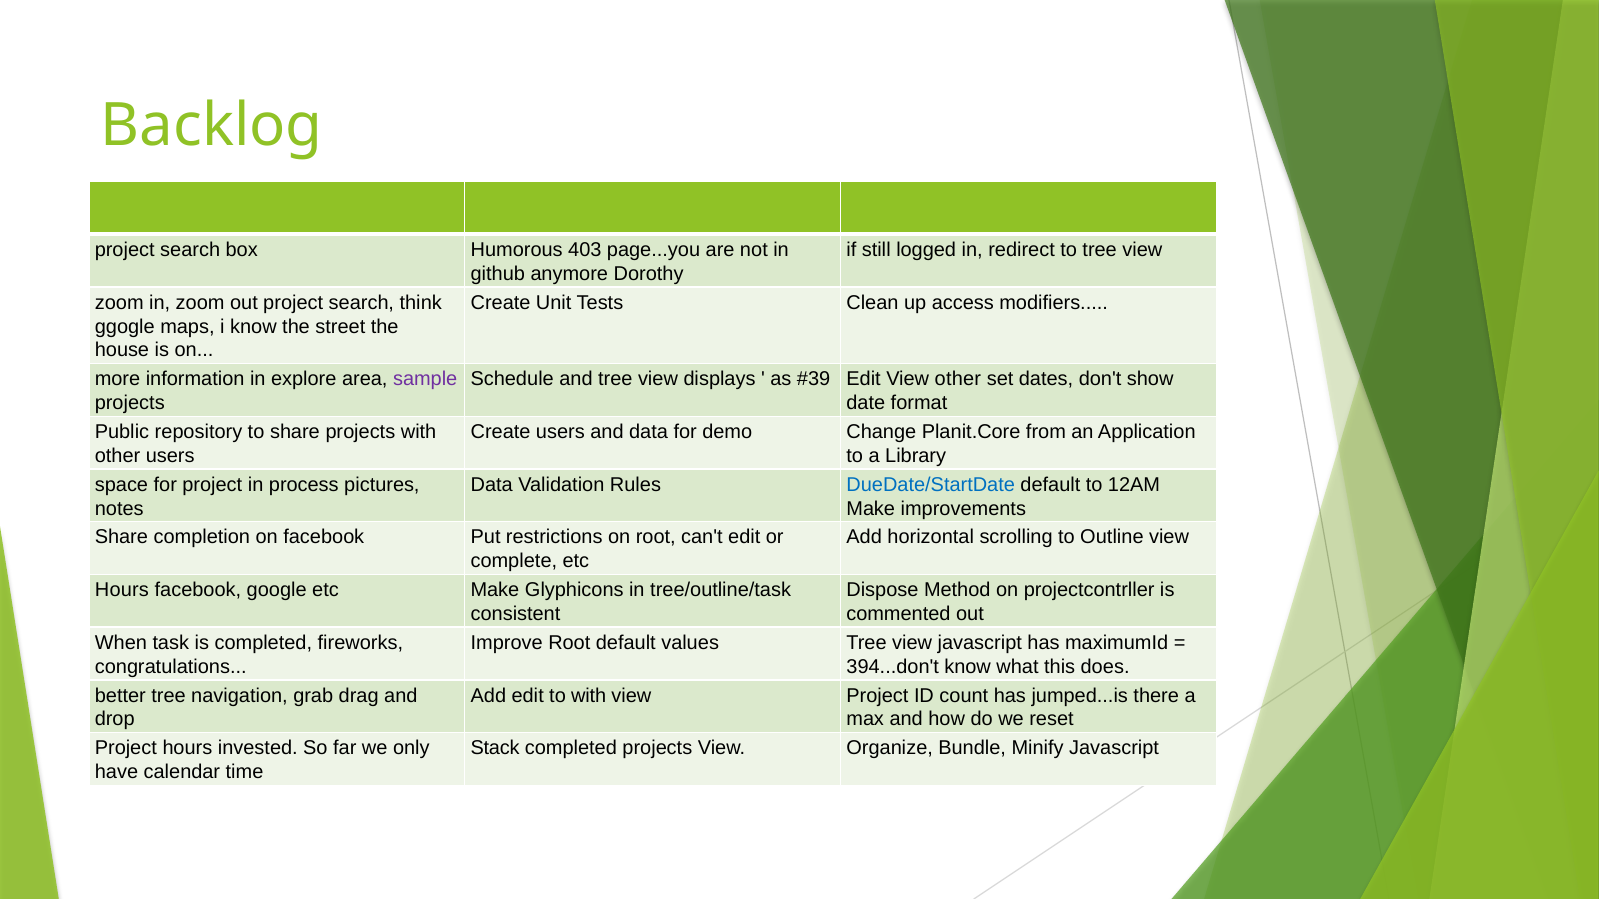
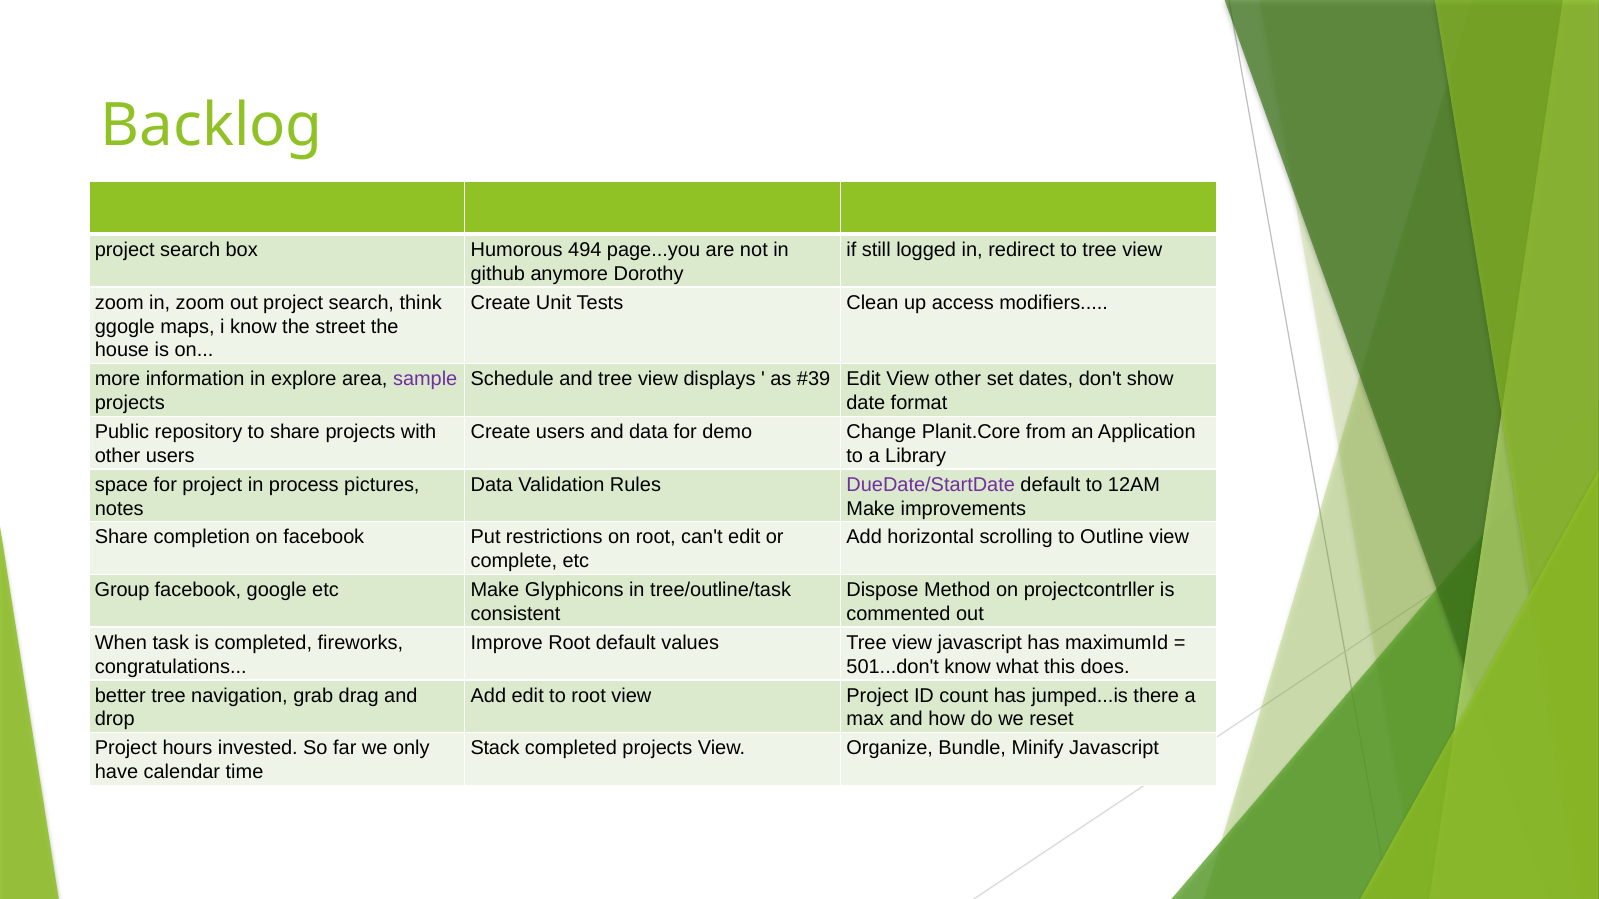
403: 403 -> 494
DueDate/StartDate colour: blue -> purple
Hours at (122, 590): Hours -> Group
394...don't: 394...don't -> 501...don't
to with: with -> root
